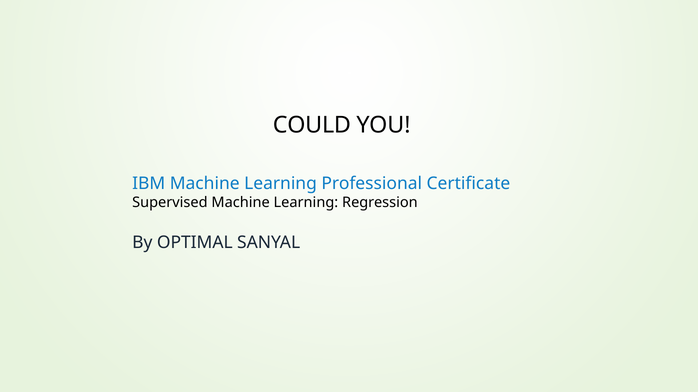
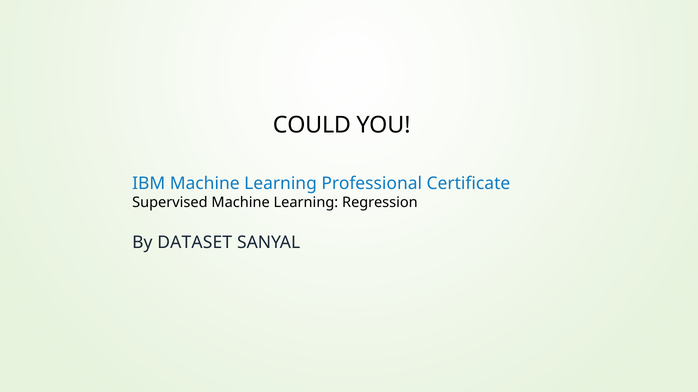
OPTIMAL: OPTIMAL -> DATASET
